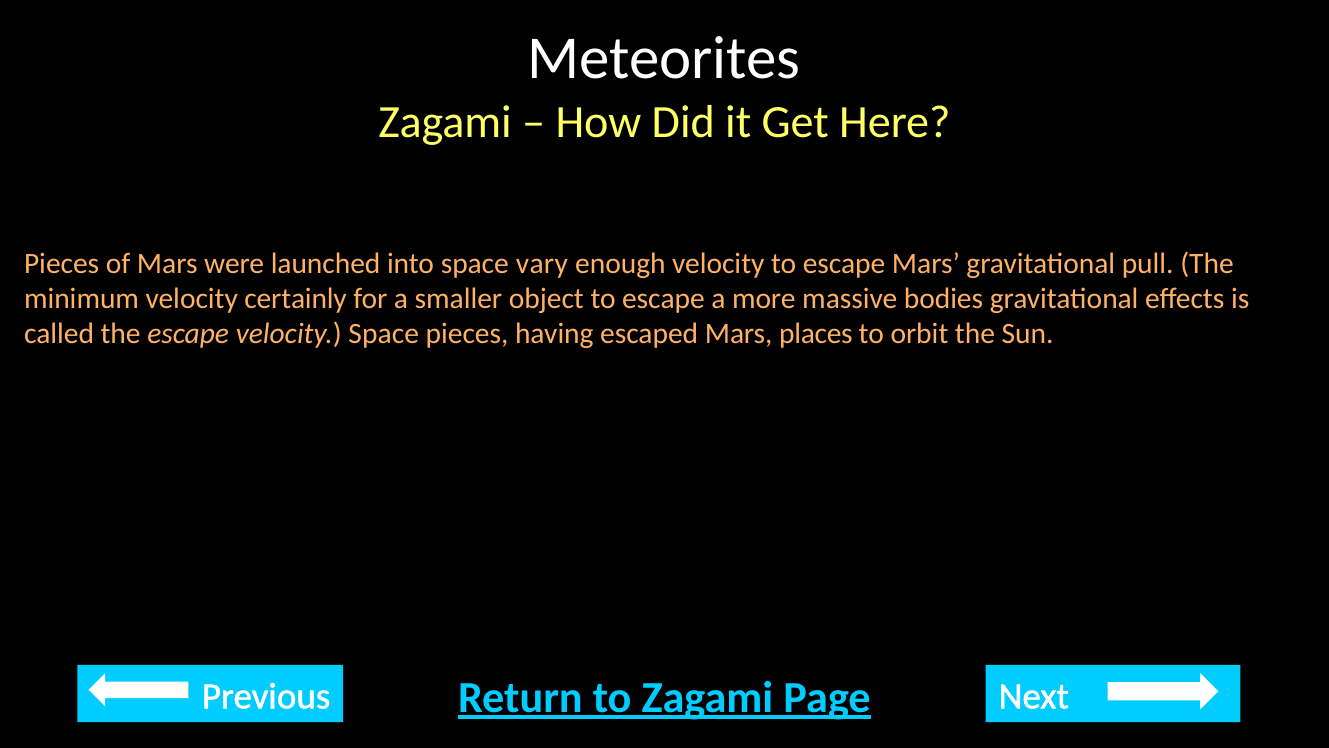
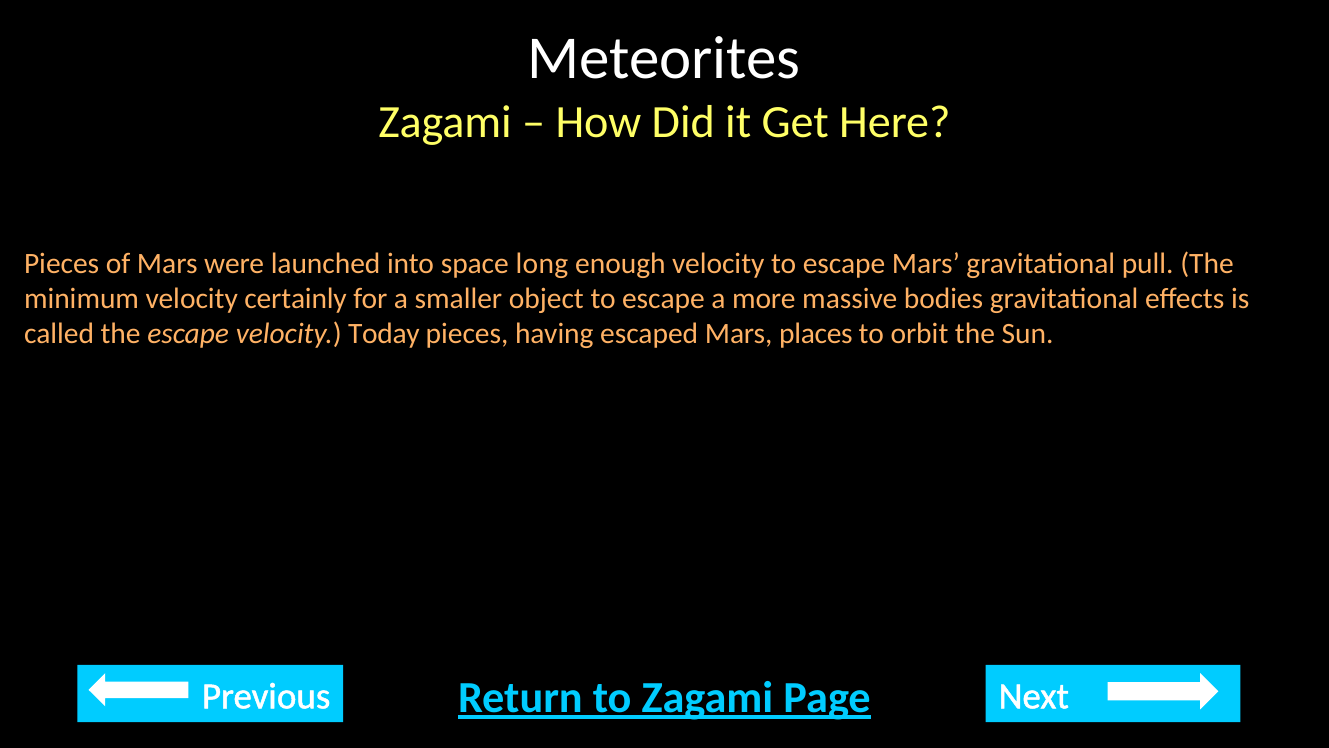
vary: vary -> long
velocity Space: Space -> Today
